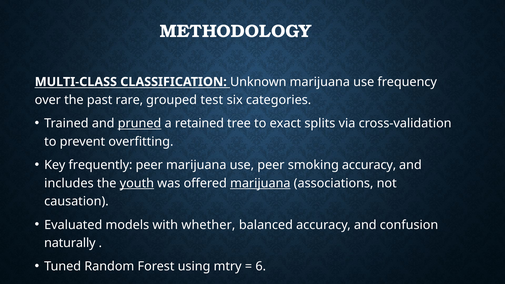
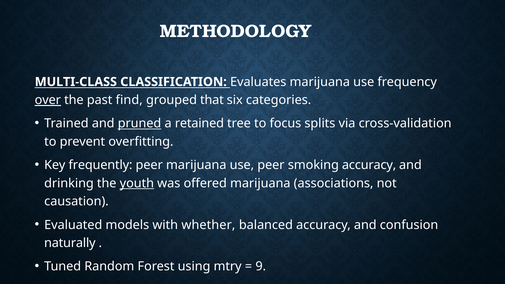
Unknown: Unknown -> Evaluates
over underline: none -> present
rare: rare -> find
test: test -> that
exact: exact -> focus
includes: includes -> drinking
marijuana at (260, 183) underline: present -> none
6: 6 -> 9
